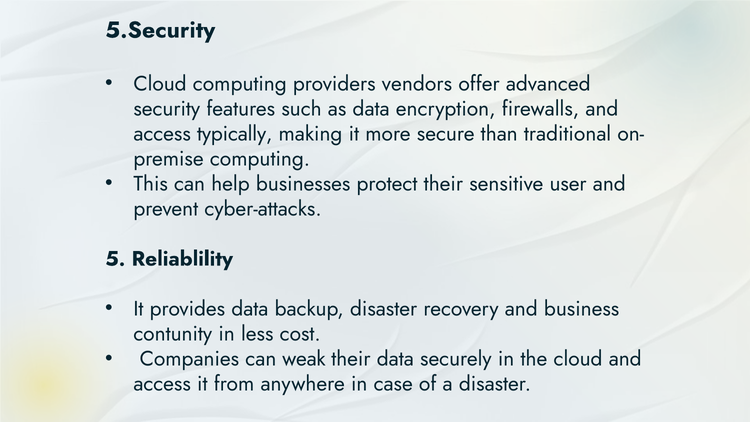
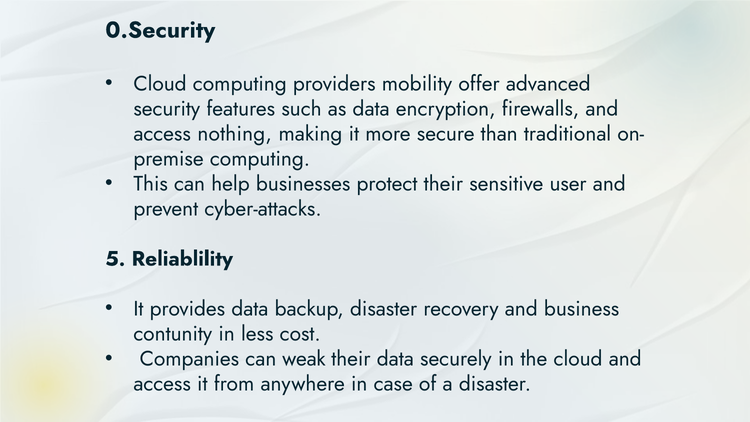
5.Security: 5.Security -> 0.Security
vendors: vendors -> mobility
typically: typically -> nothing
